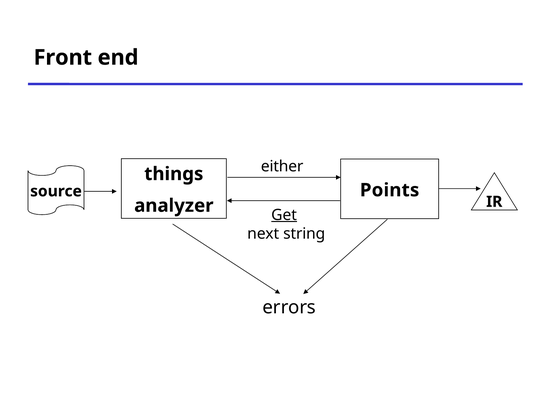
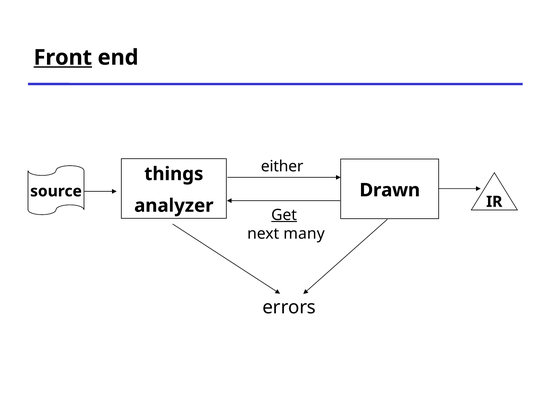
Front underline: none -> present
Points: Points -> Drawn
string: string -> many
